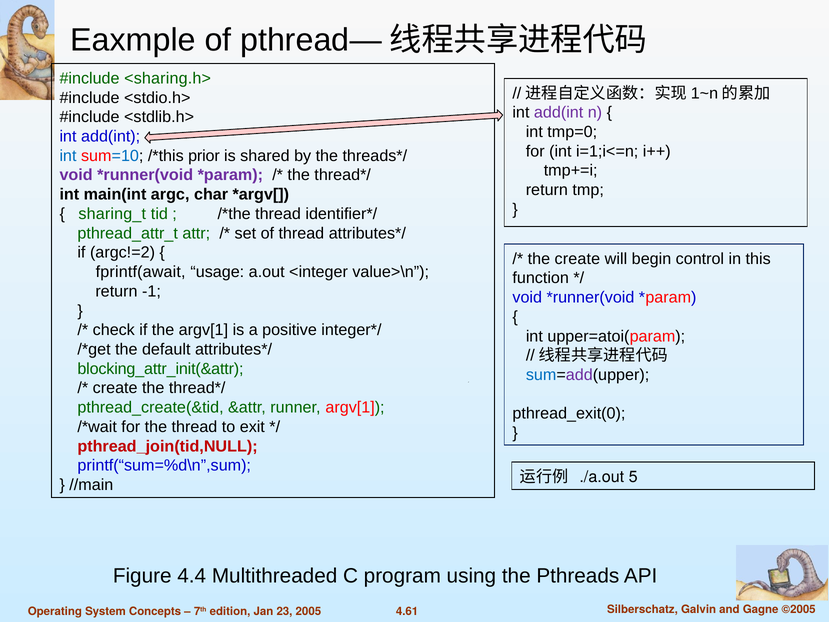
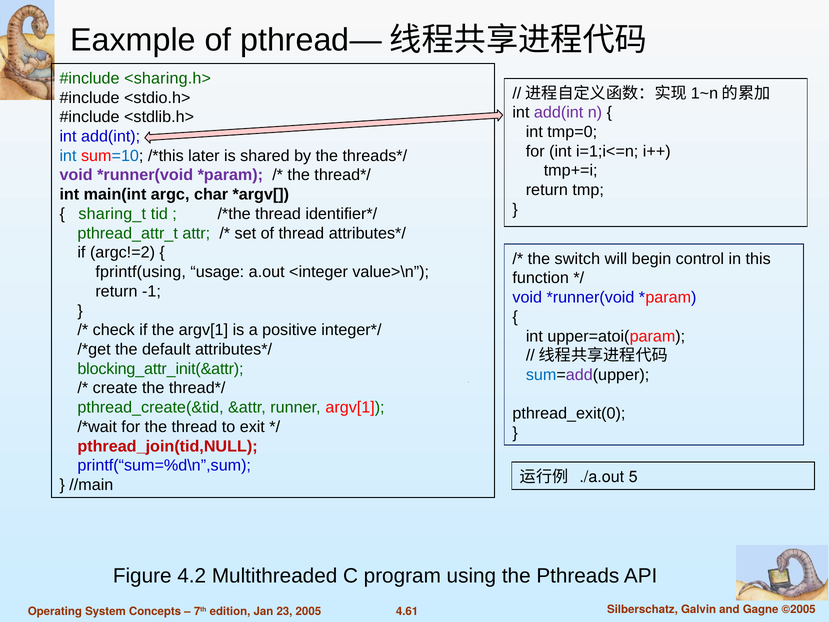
prior: prior -> later
the create: create -> switch
fprintf(await: fprintf(await -> fprintf(using
4.4: 4.4 -> 4.2
